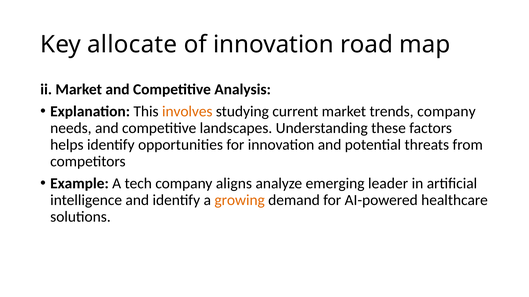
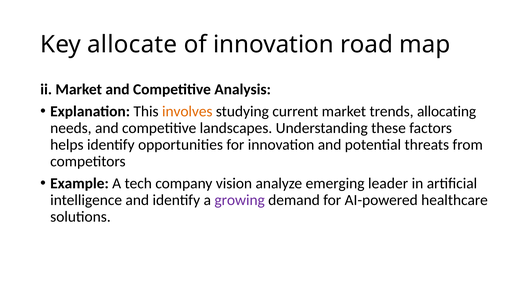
trends company: company -> allocating
aligns: aligns -> vision
growing colour: orange -> purple
